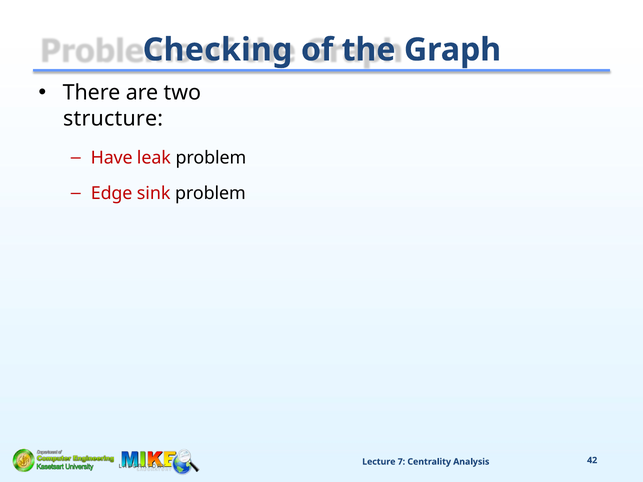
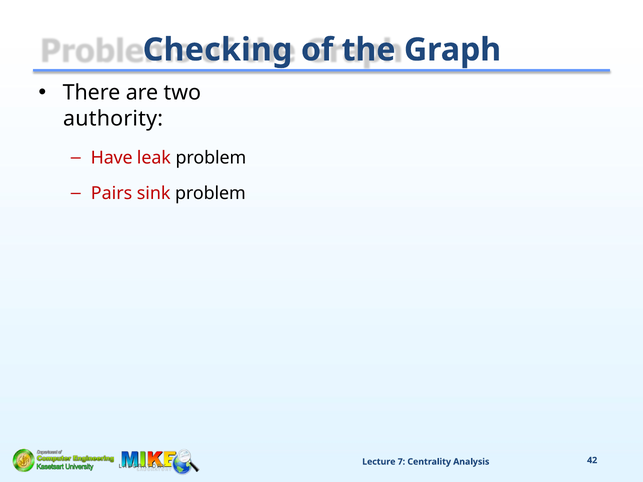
structure: structure -> authority
Edge: Edge -> Pairs
